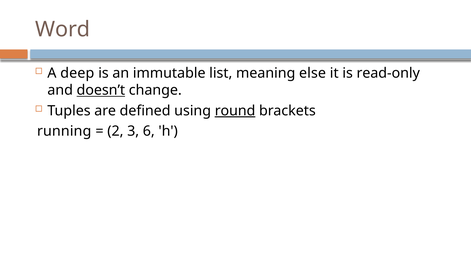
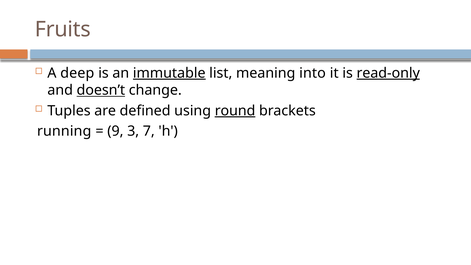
Word: Word -> Fruits
immutable underline: none -> present
else: else -> into
read-only underline: none -> present
2: 2 -> 9
6: 6 -> 7
